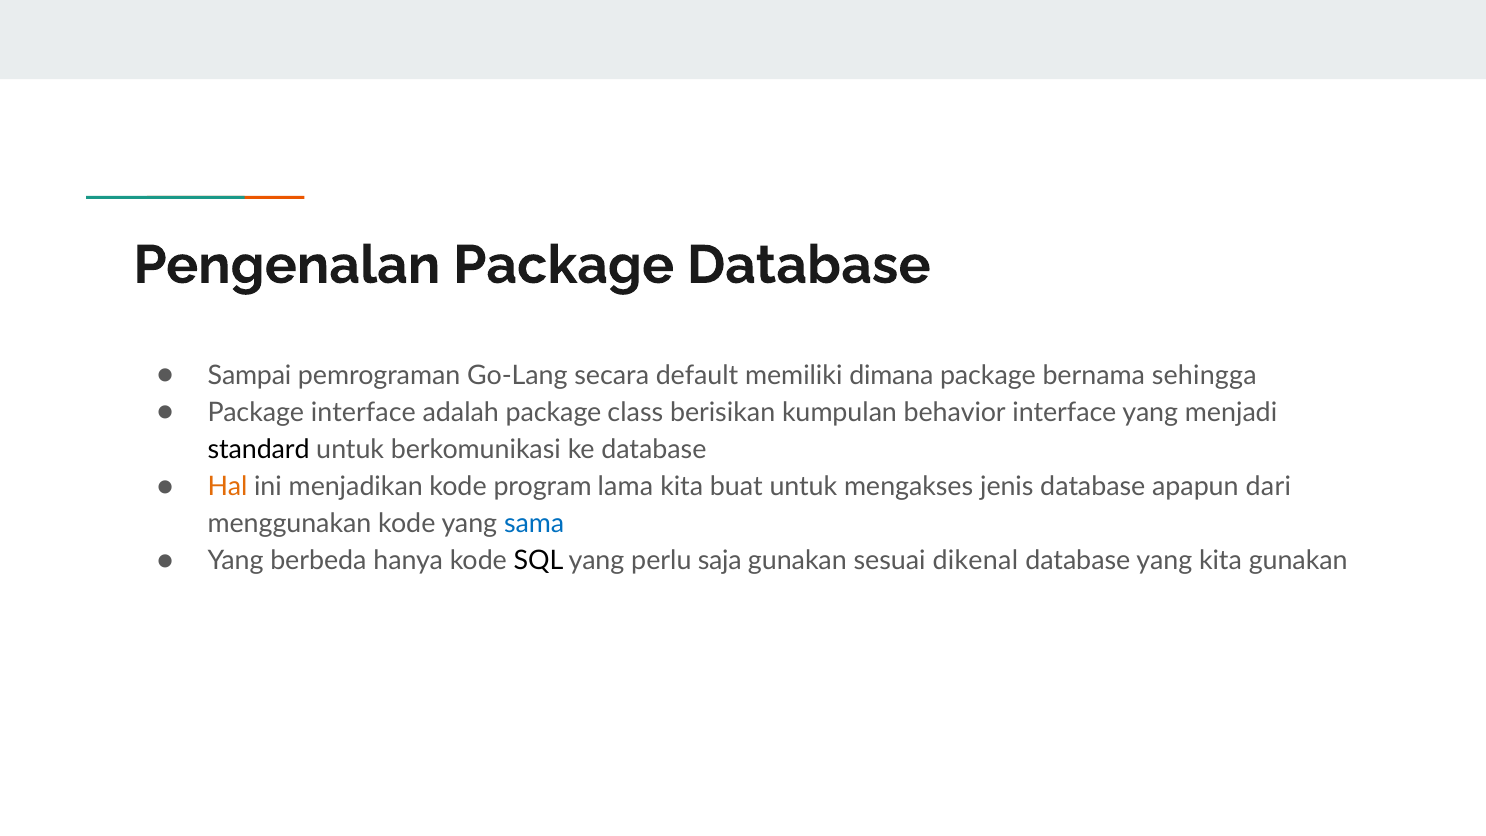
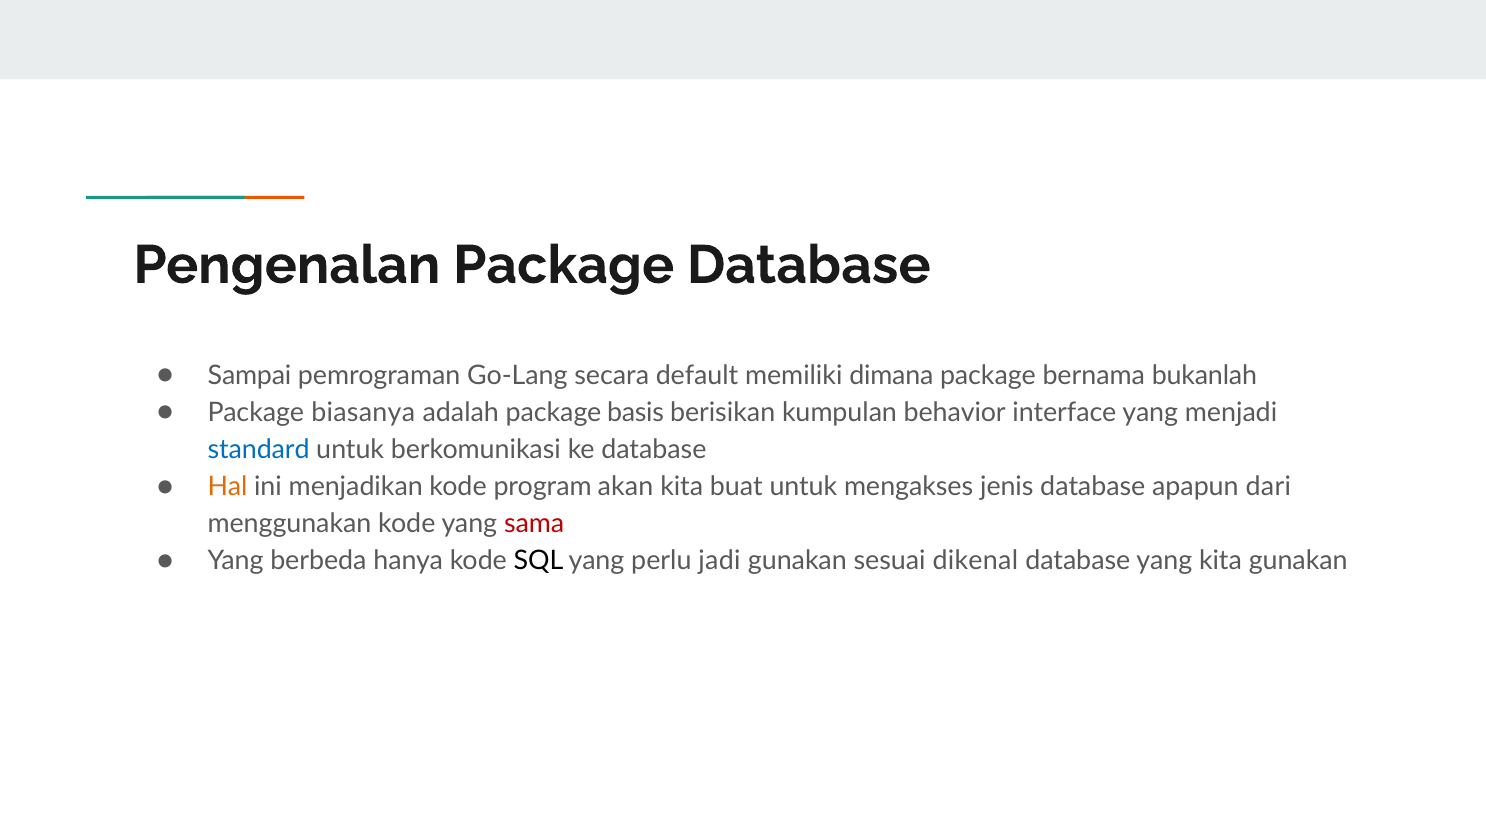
sehingga: sehingga -> bukanlah
Package interface: interface -> biasanya
class: class -> basis
standard colour: black -> blue
lama: lama -> akan
sama colour: blue -> red
saja: saja -> jadi
